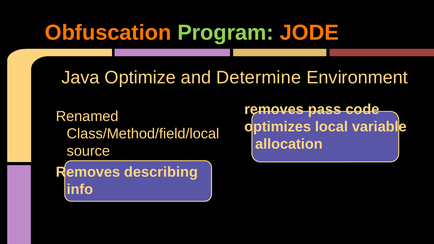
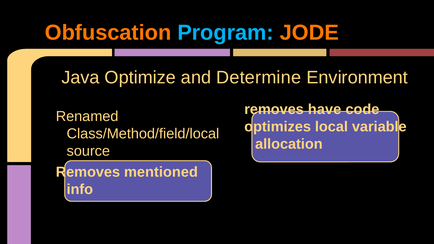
Program colour: light green -> light blue
pass: pass -> have
describing: describing -> mentioned
